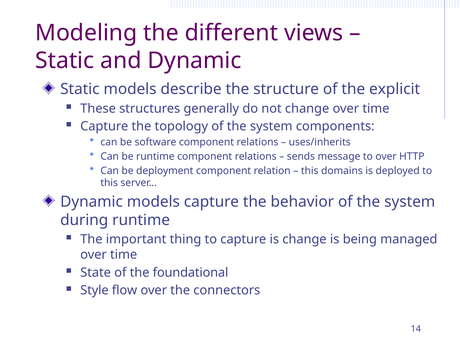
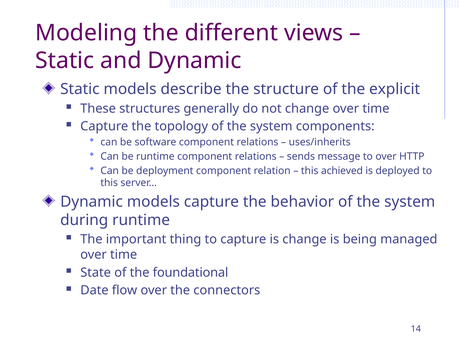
domains: domains -> achieved
Style: Style -> Date
